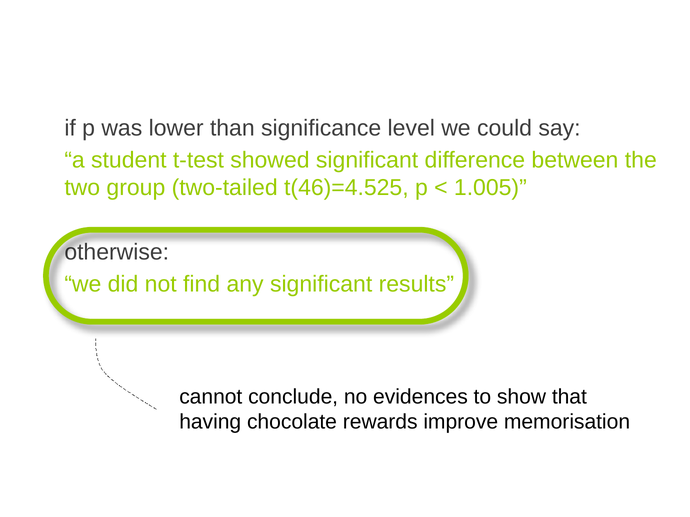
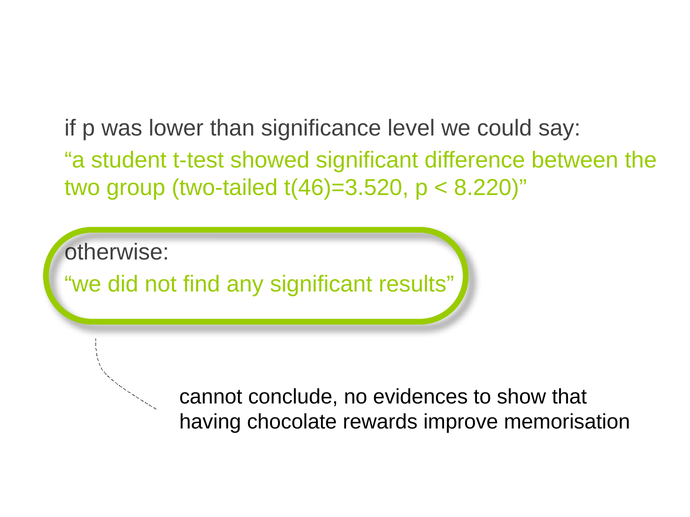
t(46)=4.525: t(46)=4.525 -> t(46)=3.520
1.005: 1.005 -> 8.220
